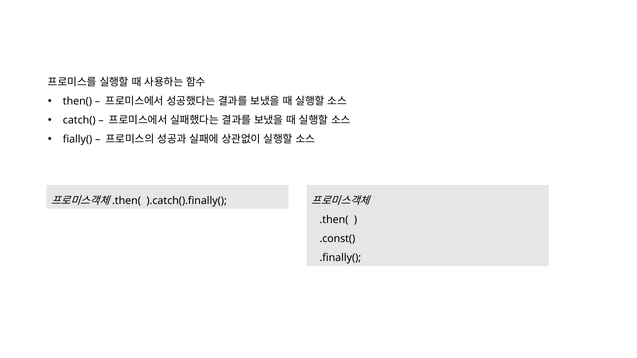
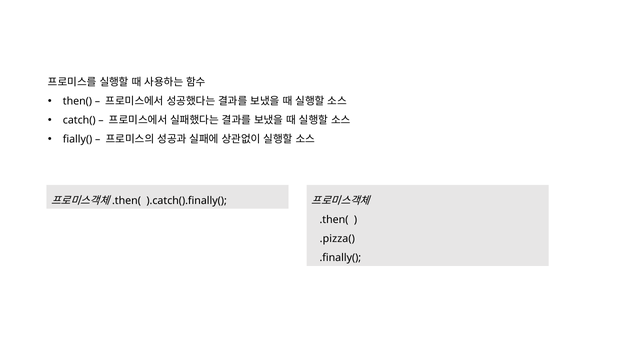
.const(: .const( -> .pizza(
